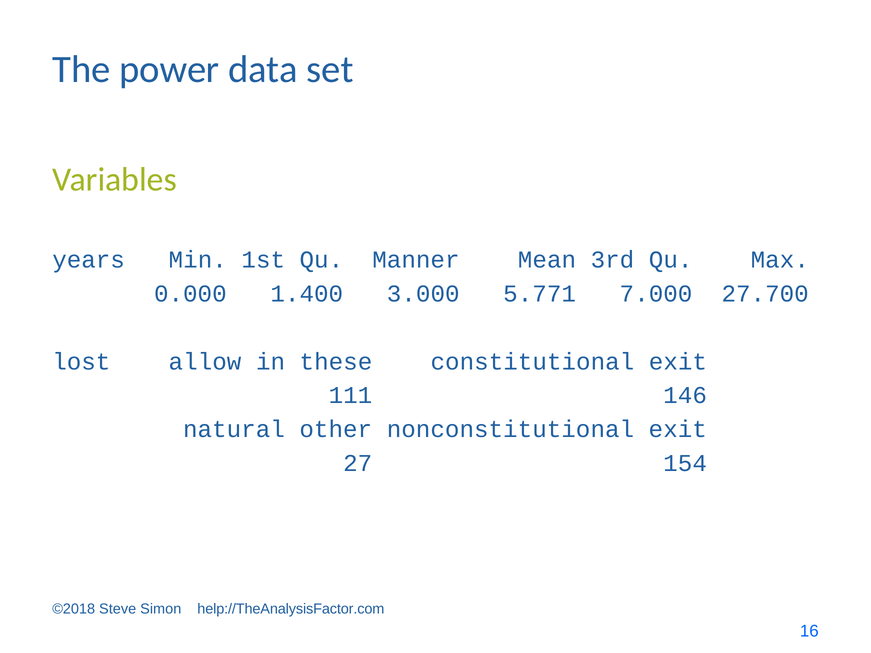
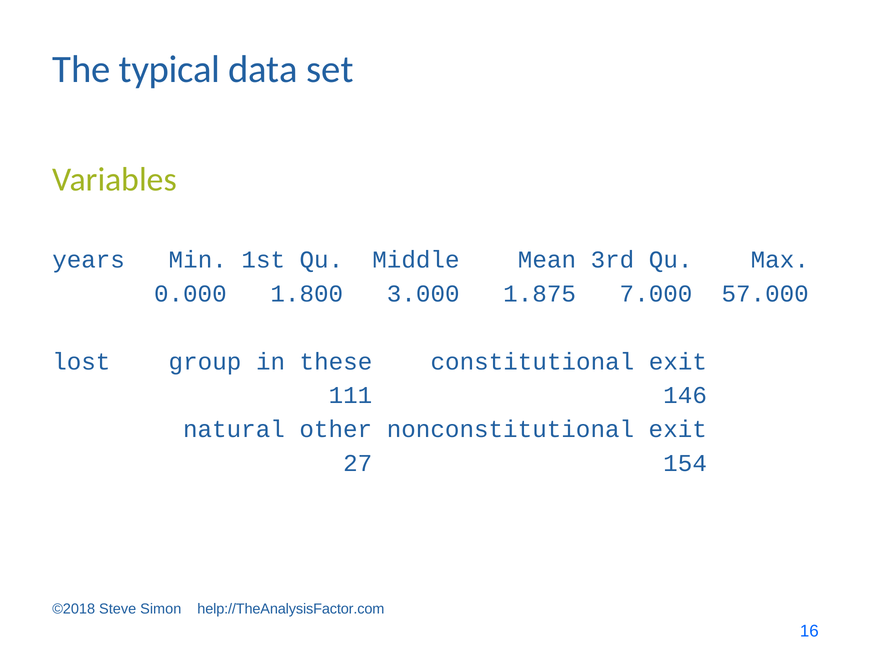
power: power -> typical
Manner: Manner -> Middle
1.400: 1.400 -> 1.800
5.771: 5.771 -> 1.875
27.700: 27.700 -> 57.000
allow: allow -> group
